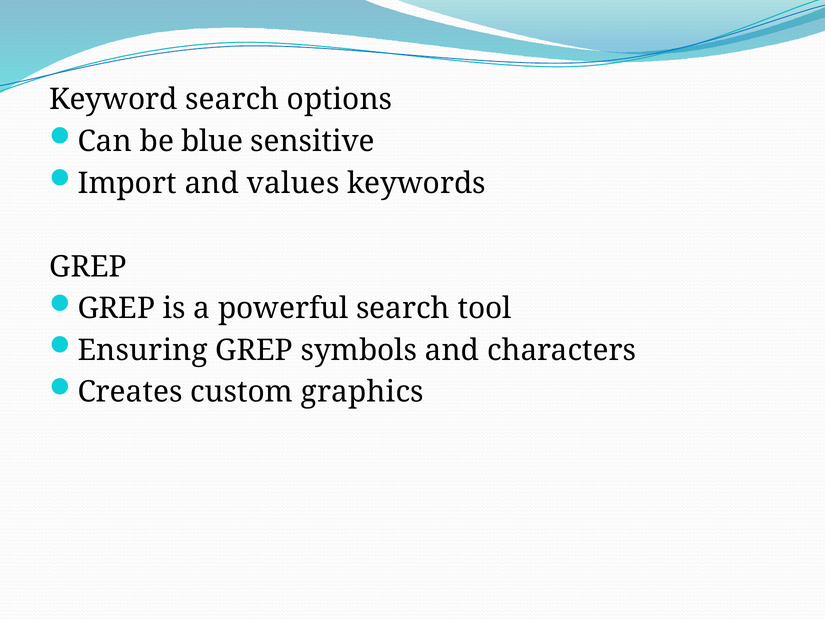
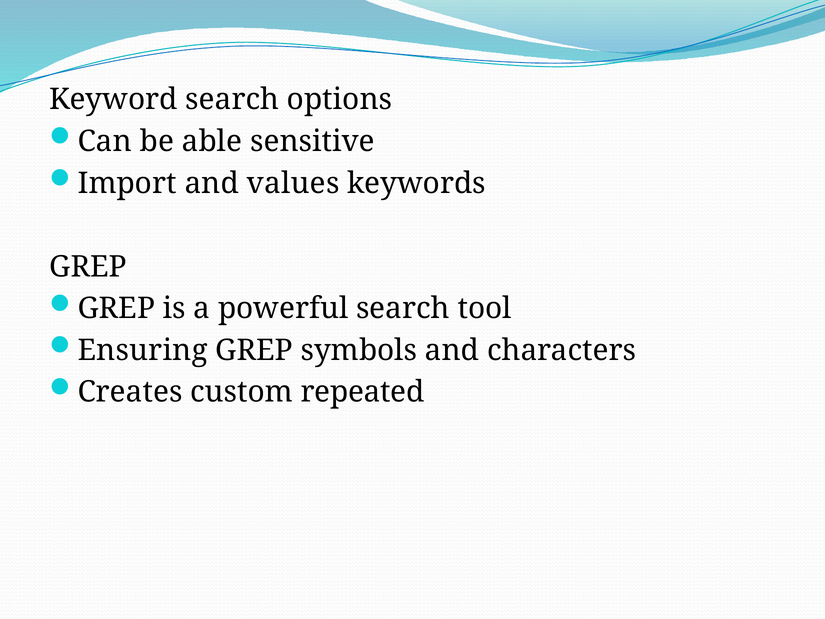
blue: blue -> able
graphics: graphics -> repeated
